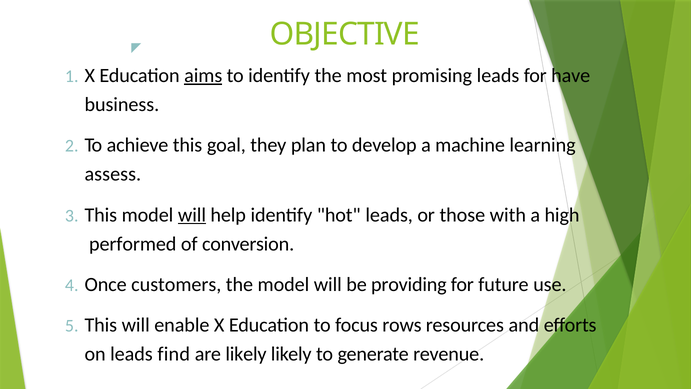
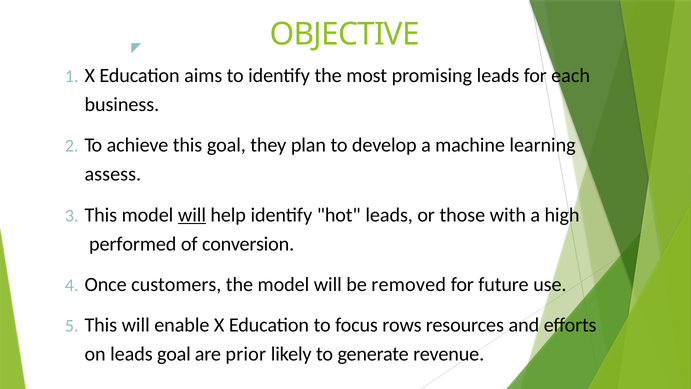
aims underline: present -> none
have: have -> each
providing: providing -> removed
leads find: find -> goal
are likely: likely -> prior
